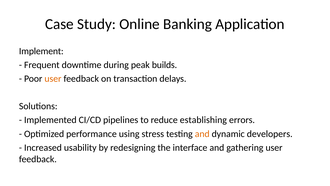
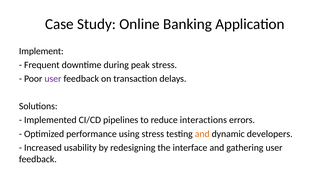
peak builds: builds -> stress
user at (53, 79) colour: orange -> purple
establishing: establishing -> interactions
